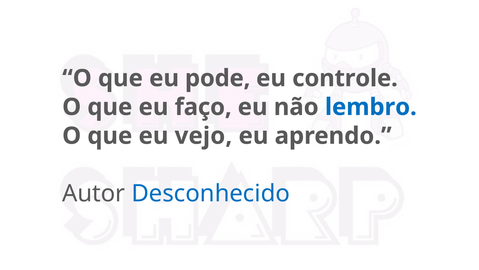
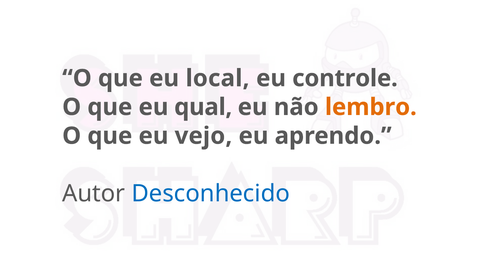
pode: pode -> local
faço: faço -> qual
lembro colour: blue -> orange
